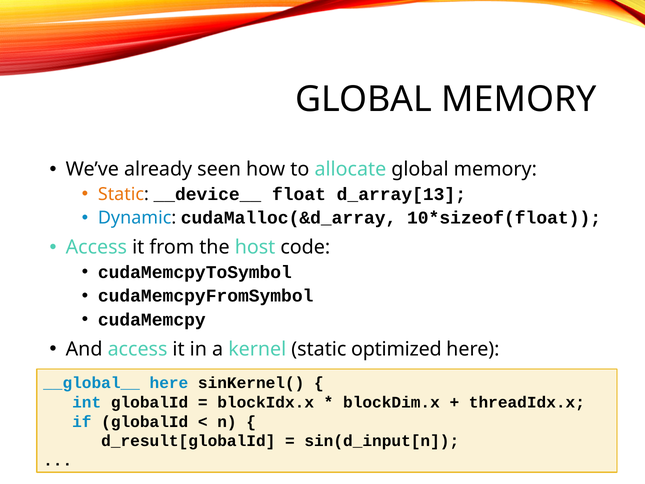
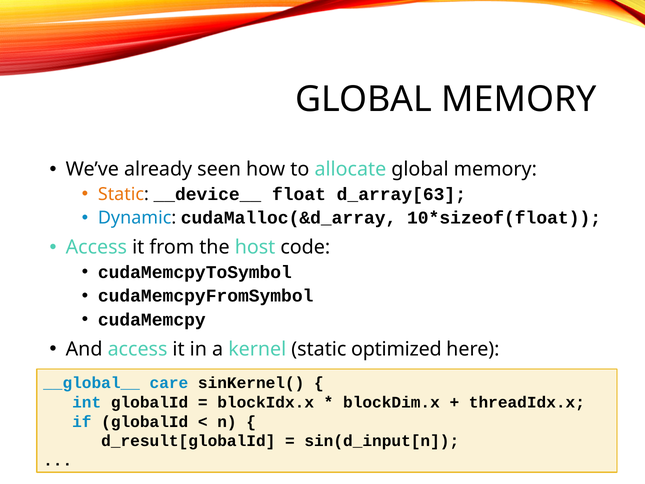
d_array[13: d_array[13 -> d_array[63
__global__ here: here -> care
